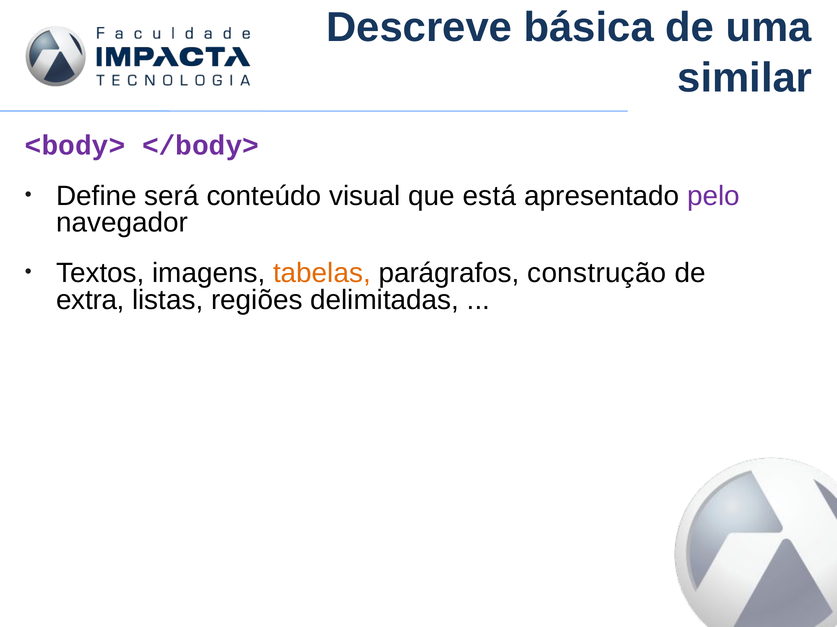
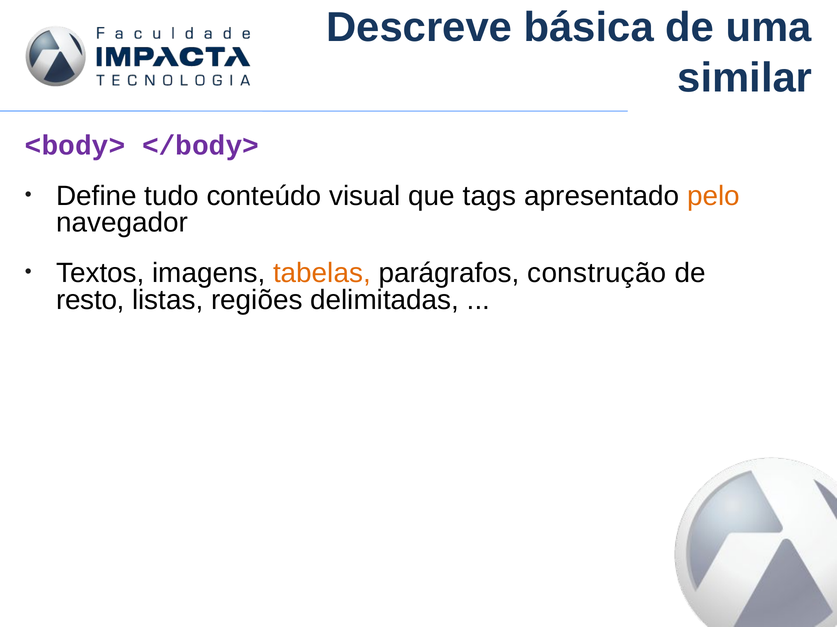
será: será -> tudo
está: está -> tags
pelo colour: purple -> orange
extra: extra -> resto
